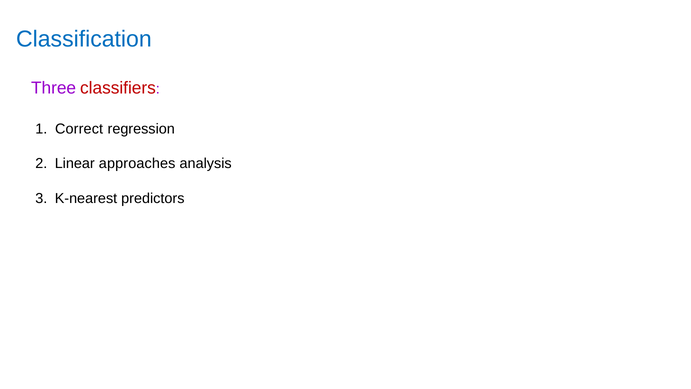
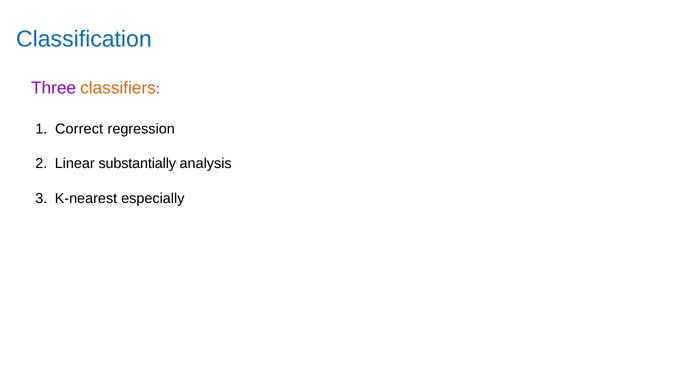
classifiers colour: red -> orange
approaches: approaches -> substantially
predictors: predictors -> especially
